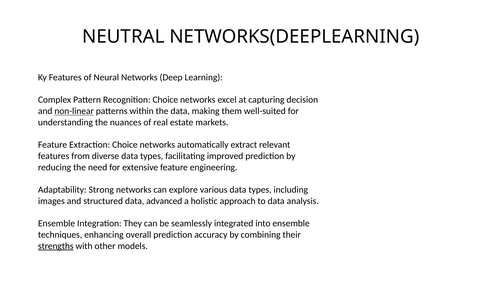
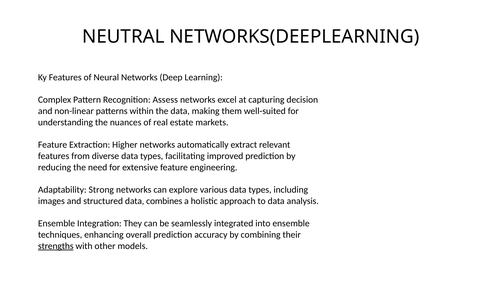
Recognition Choice: Choice -> Assess
non-linear underline: present -> none
Extraction Choice: Choice -> Higher
advanced: advanced -> combines
